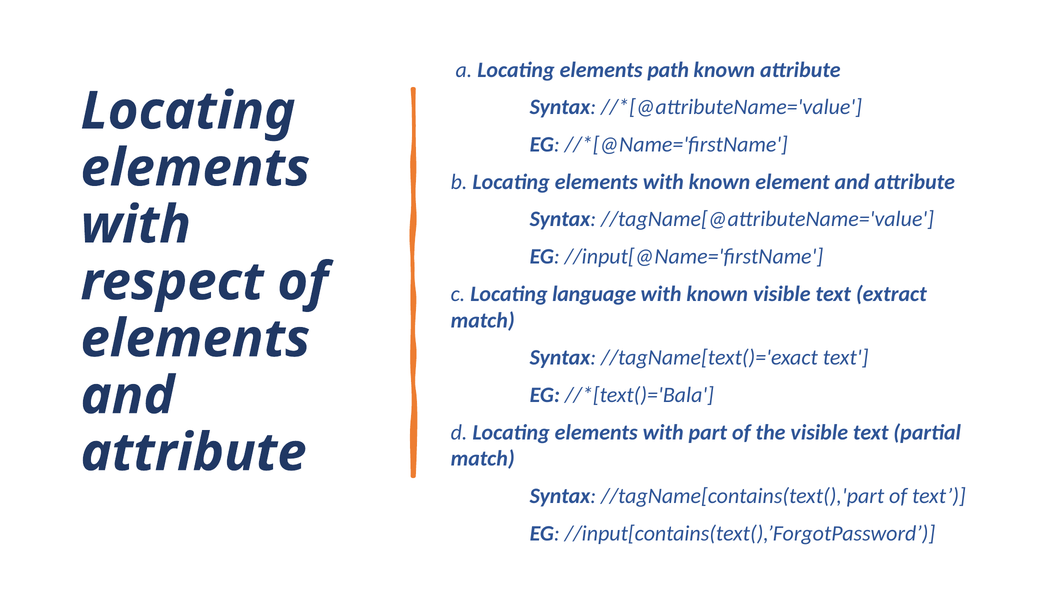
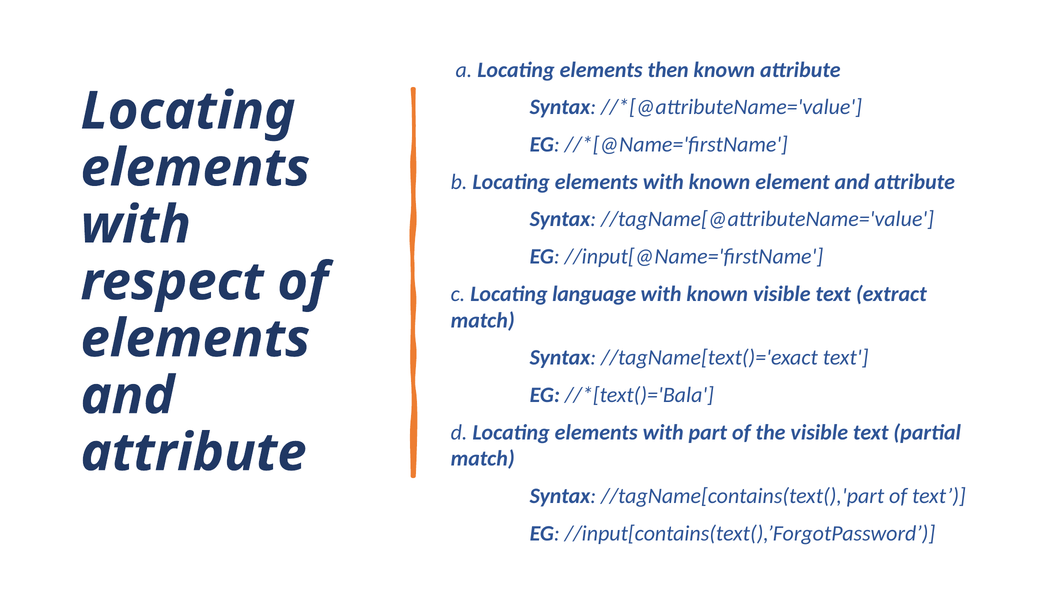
path: path -> then
